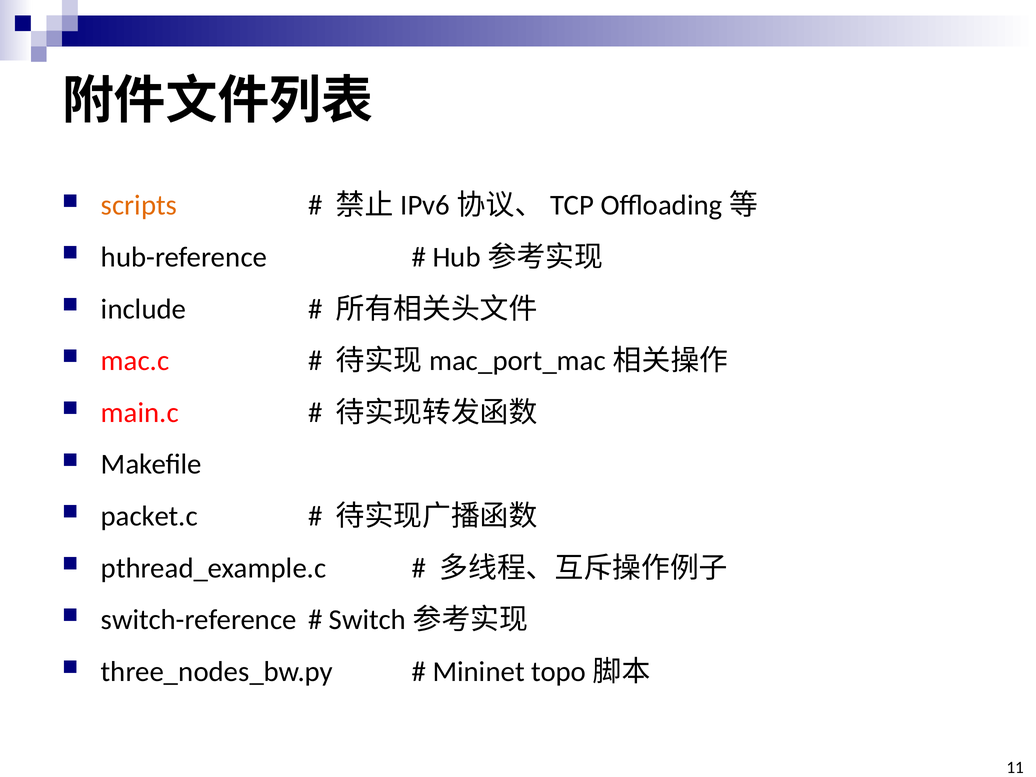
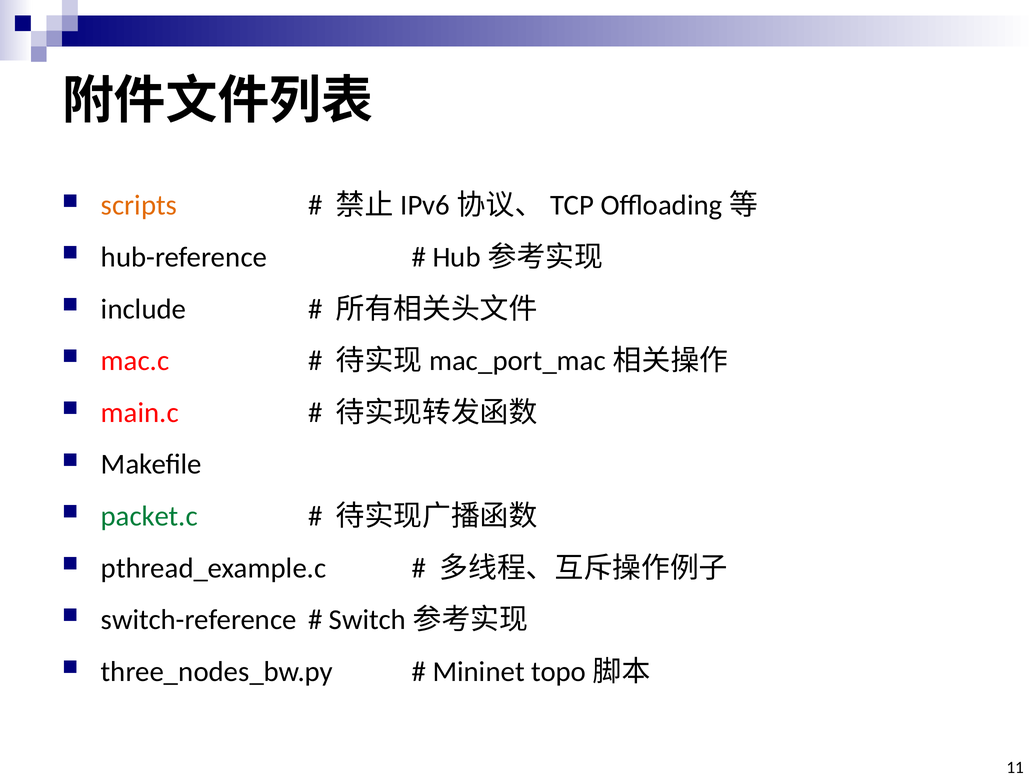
packet.c colour: black -> green
